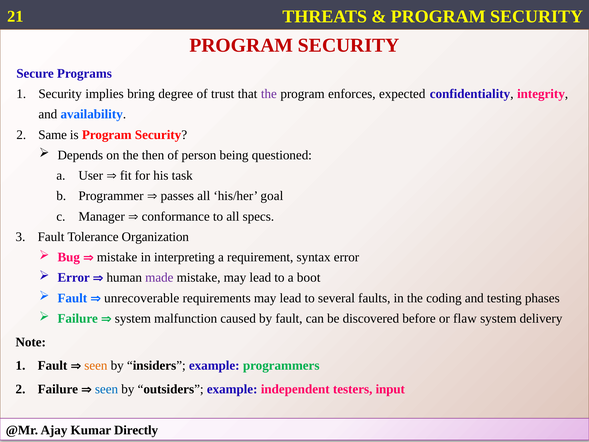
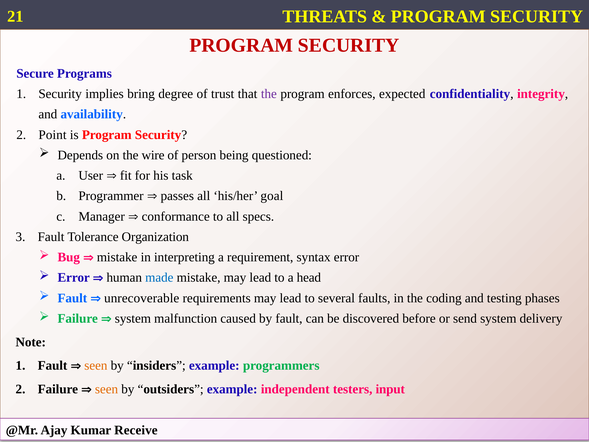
Same: Same -> Point
then: then -> wire
made colour: purple -> blue
boot: boot -> head
flaw: flaw -> send
seen at (107, 389) colour: blue -> orange
Directly: Directly -> Receive
